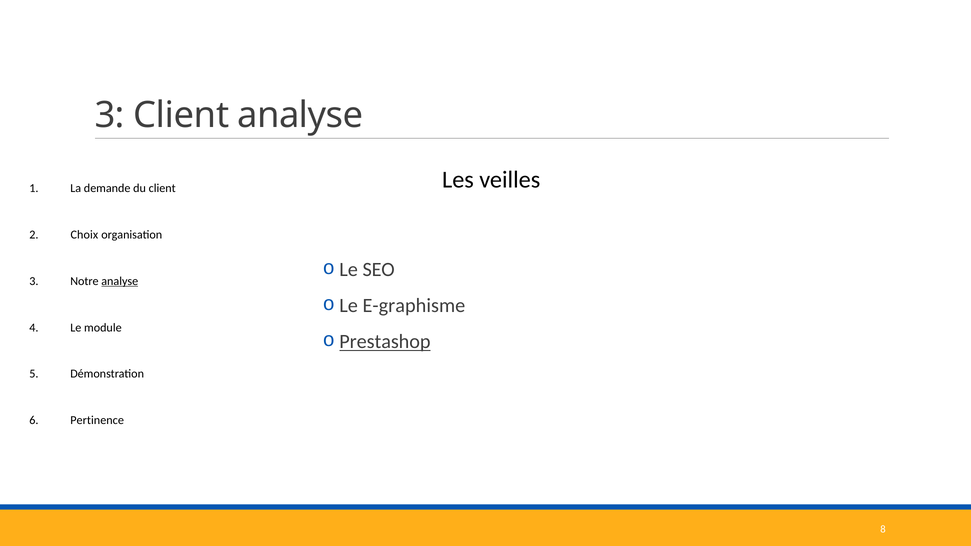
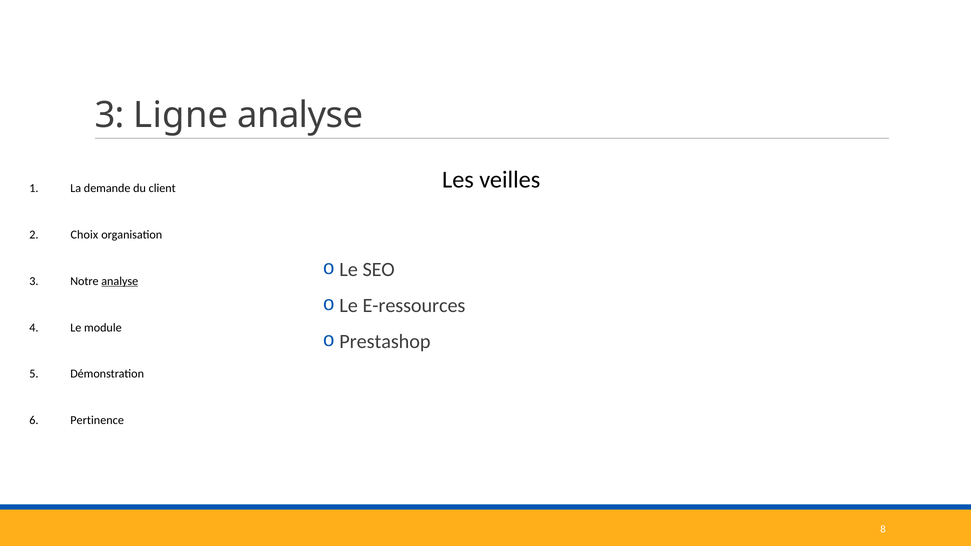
3 Client: Client -> Ligne
E-graphisme: E-graphisme -> E-ressources
Prestashop underline: present -> none
